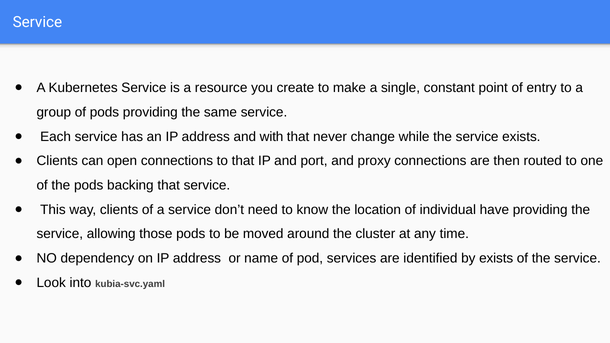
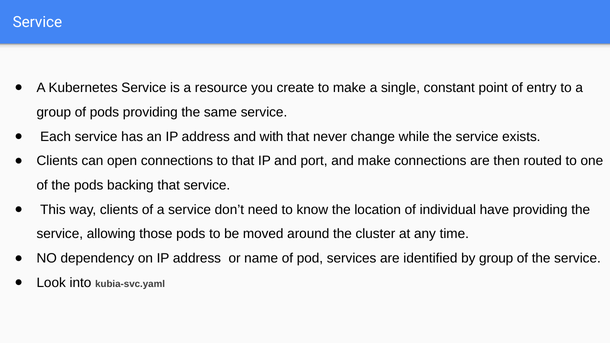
and proxy: proxy -> make
by exists: exists -> group
